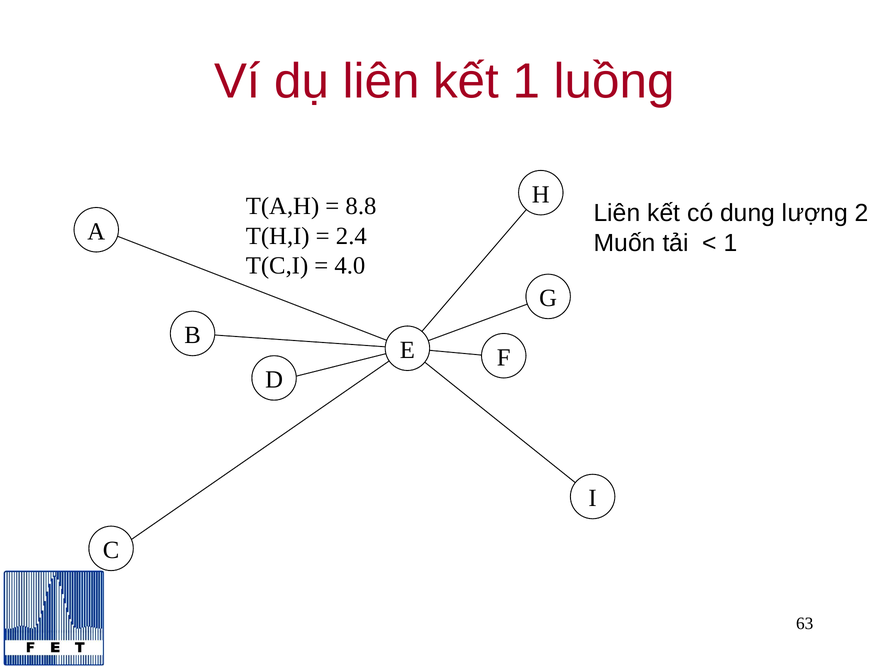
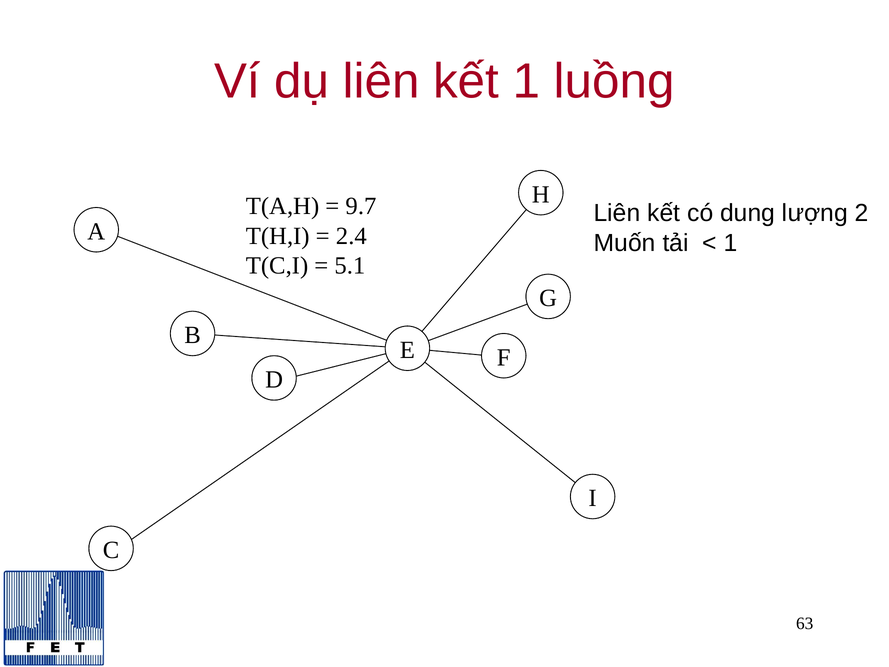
8.8: 8.8 -> 9.7
4.0: 4.0 -> 5.1
